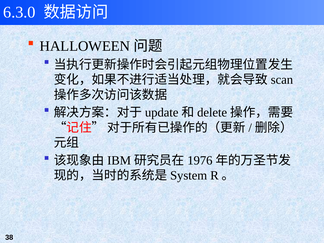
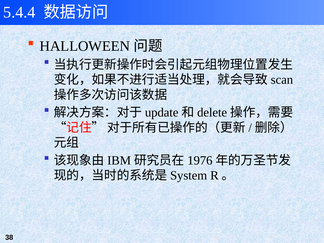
6.3.0: 6.3.0 -> 5.4.4
